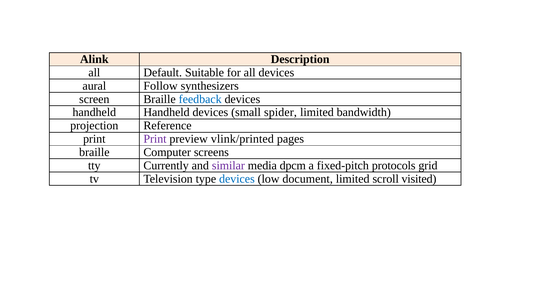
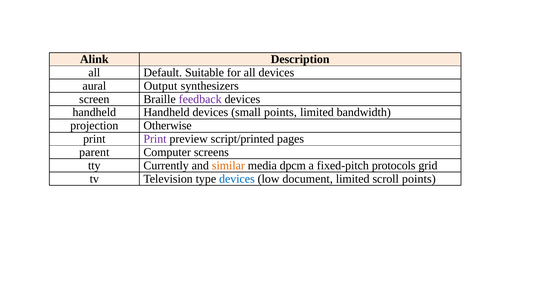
Follow: Follow -> Output
feedback colour: blue -> purple
small spider: spider -> points
Reference: Reference -> Otherwise
vlink/printed: vlink/printed -> script/printed
braille at (94, 152): braille -> parent
similar colour: purple -> orange
scroll visited: visited -> points
